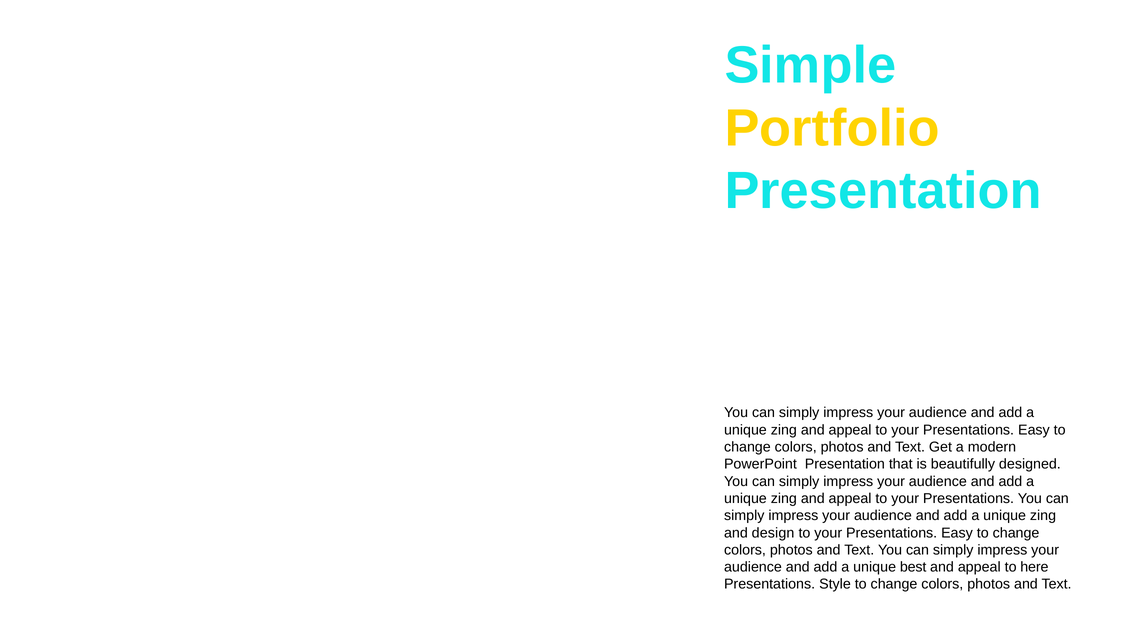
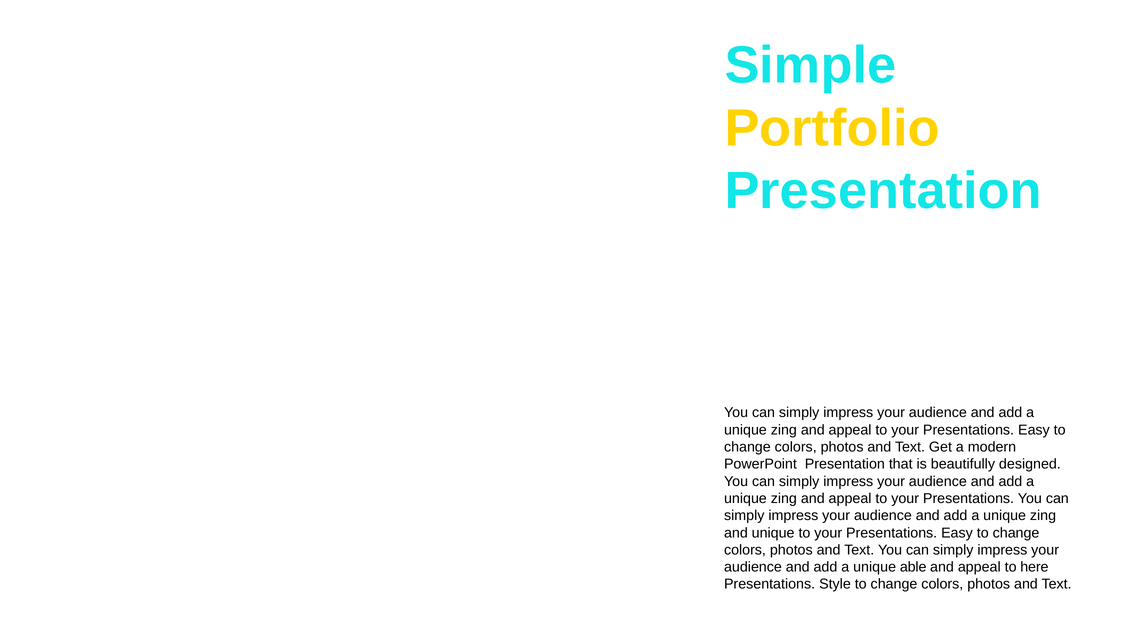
and design: design -> unique
best: best -> able
